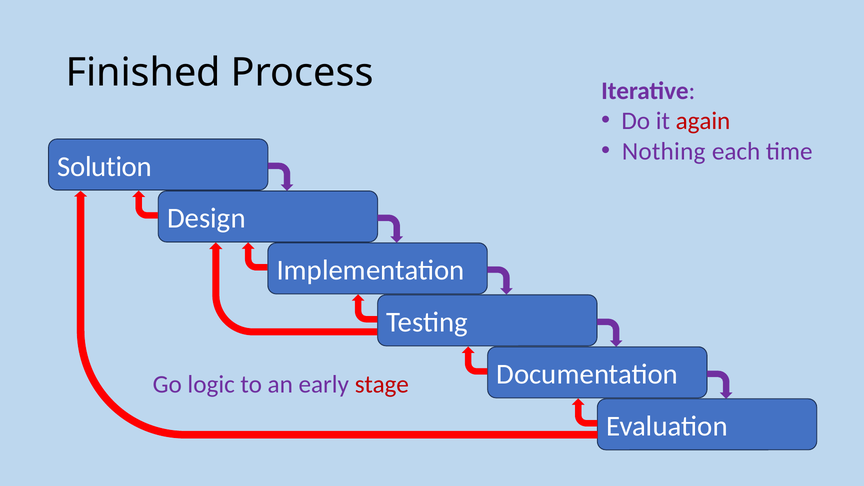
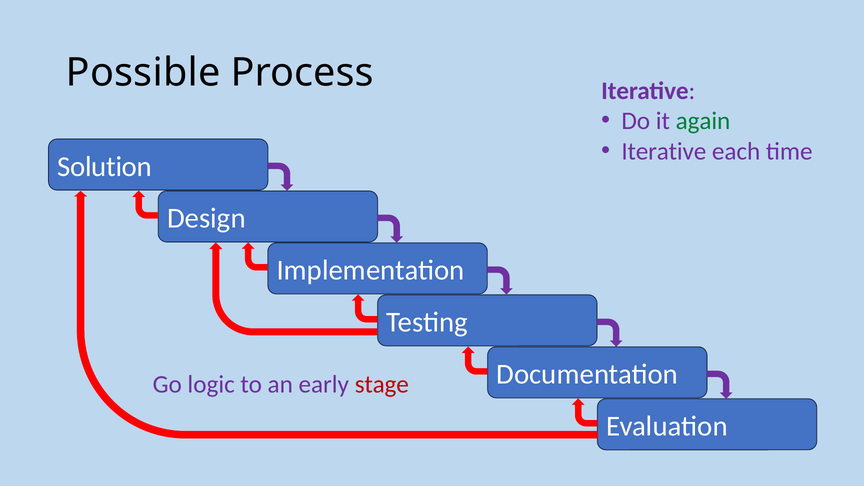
Finished: Finished -> Possible
again colour: red -> green
Nothing at (664, 151): Nothing -> Iterative
